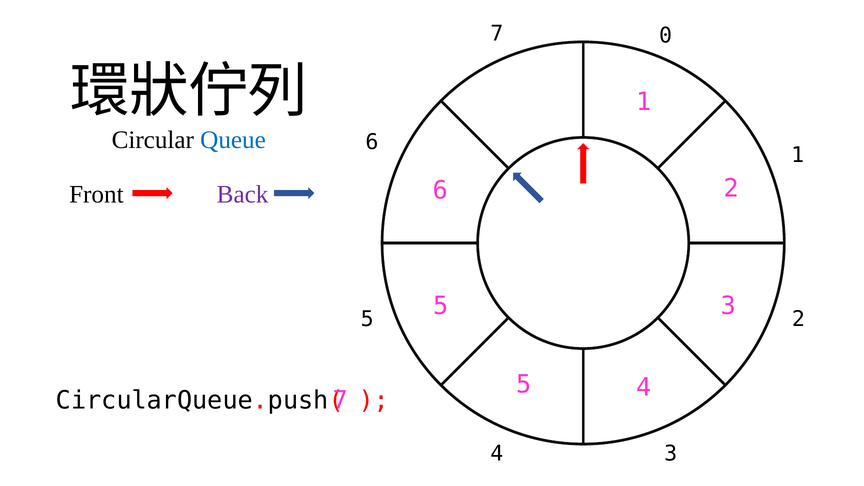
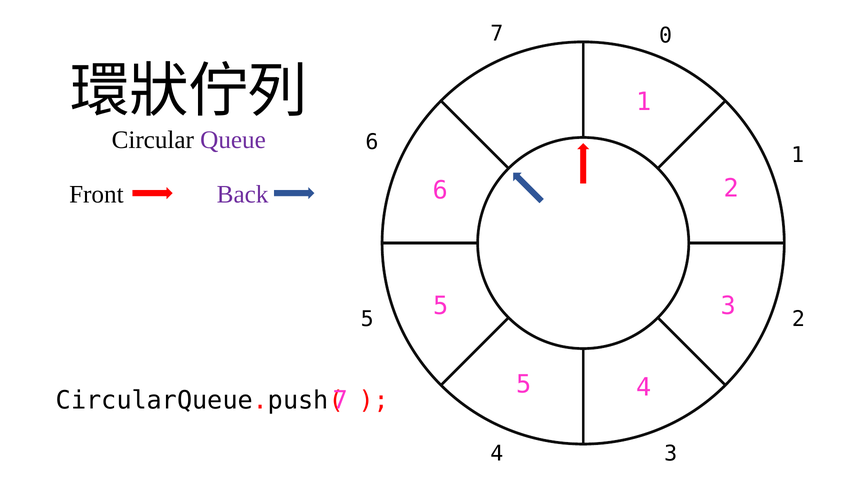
Queue colour: blue -> purple
